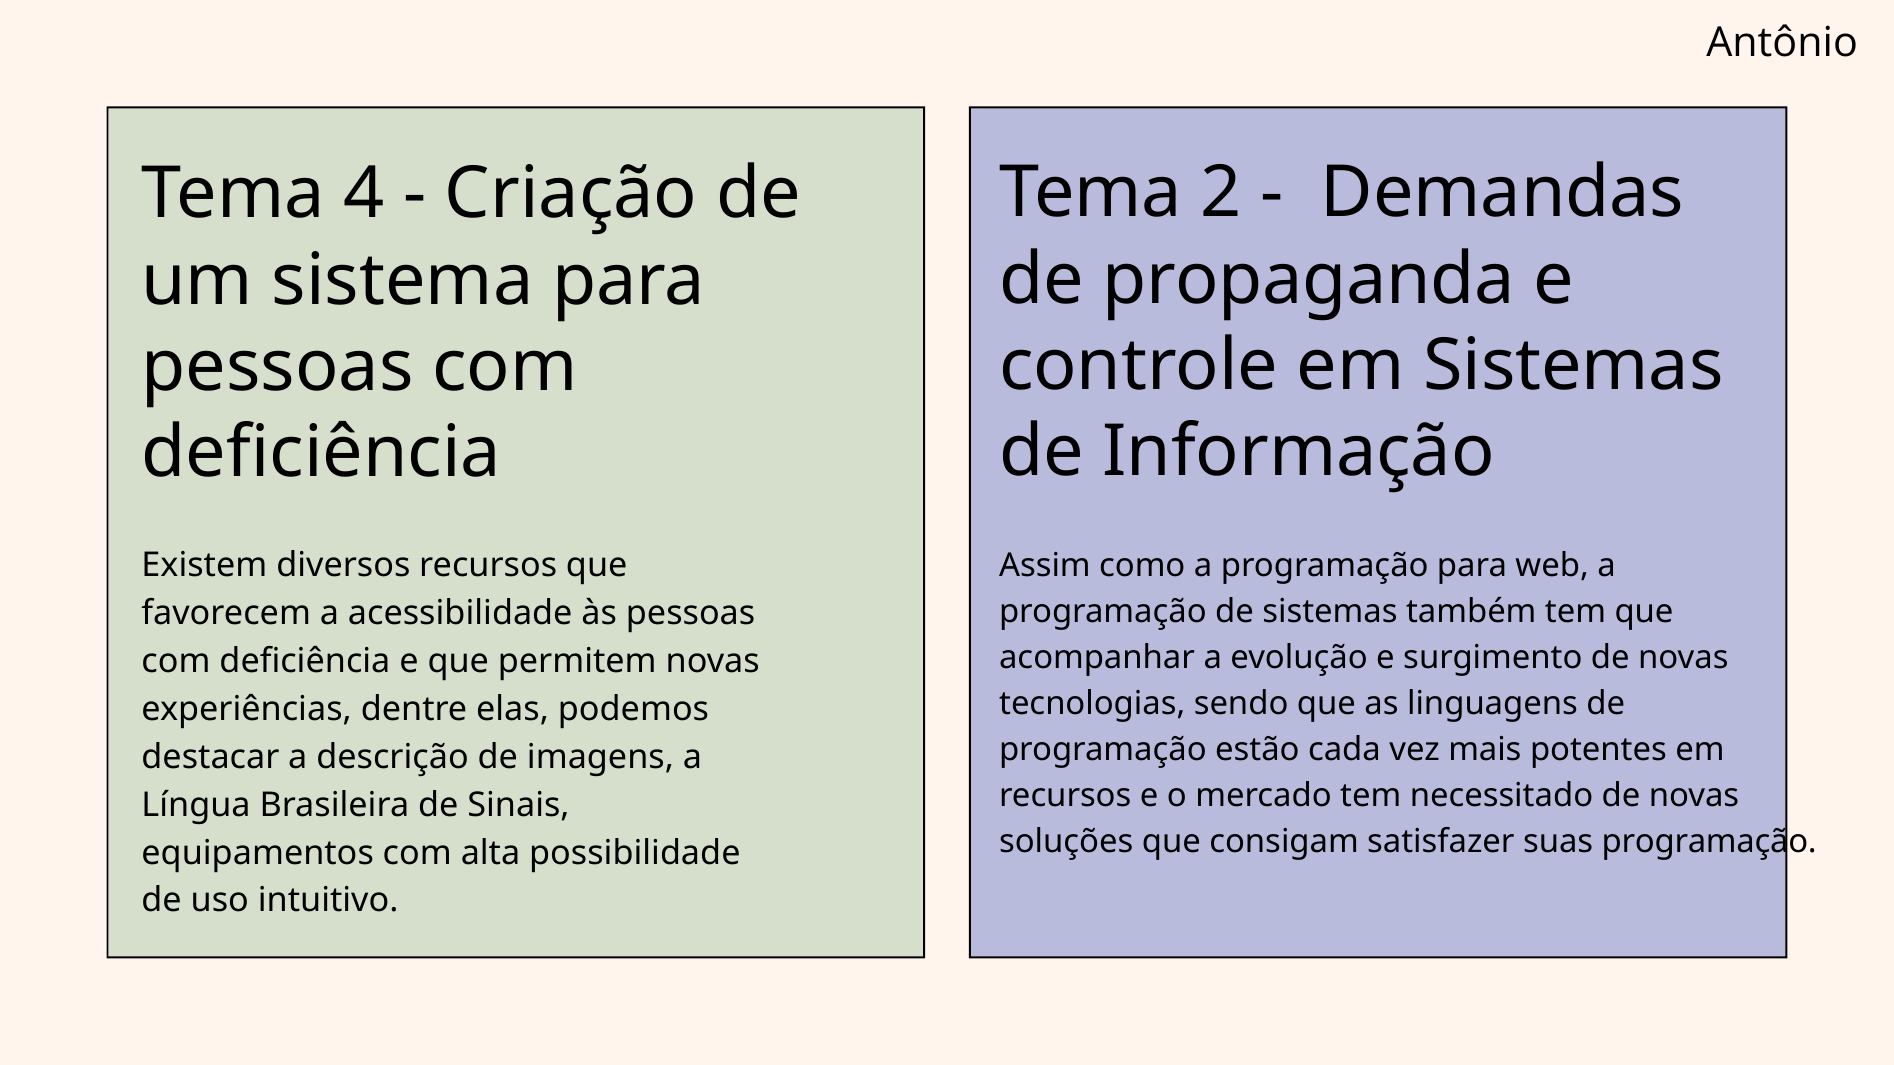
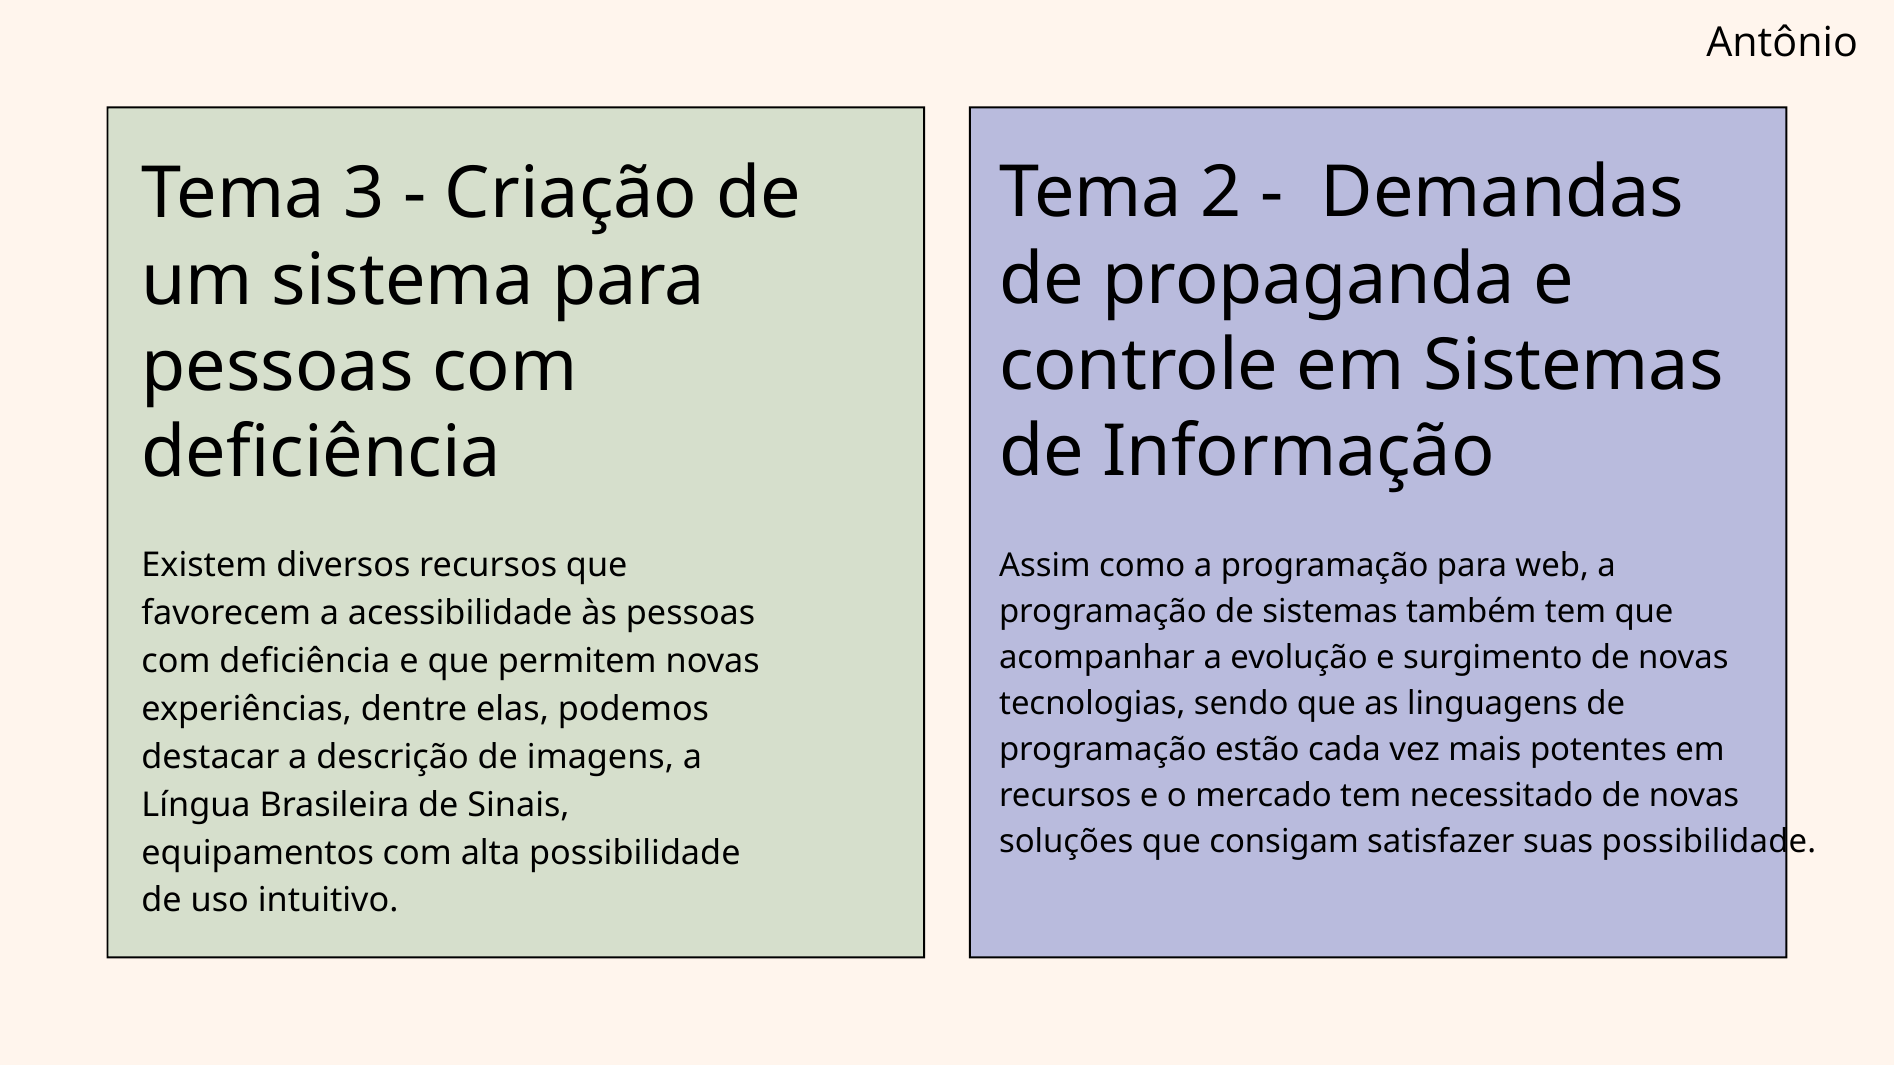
4: 4 -> 3
suas programação: programação -> possibilidade
